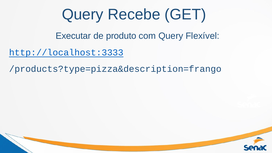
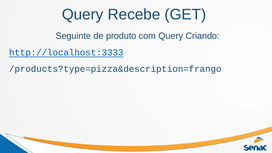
Executar: Executar -> Seguinte
Flexível: Flexível -> Criando
